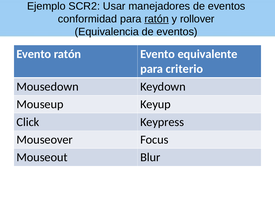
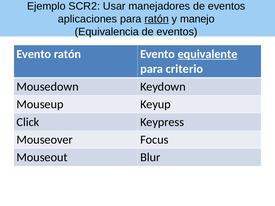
conformidad: conformidad -> aplicaciones
rollover: rollover -> manejo
equivalente underline: none -> present
